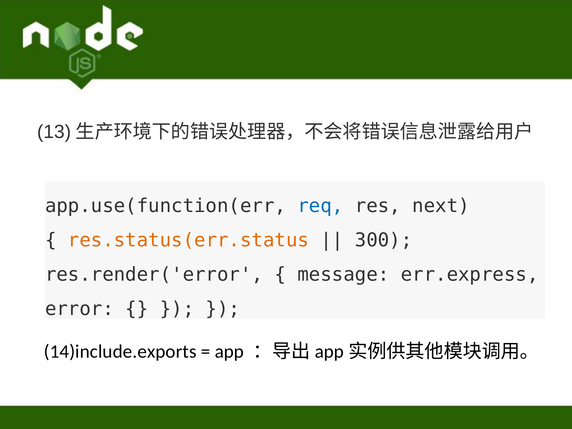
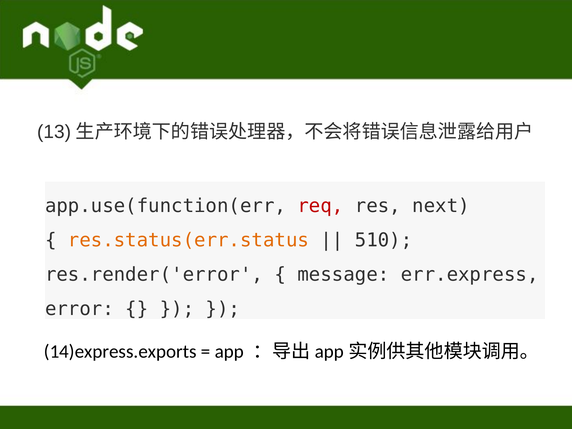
req colour: blue -> red
300: 300 -> 510
14)include.exports: 14)include.exports -> 14)express.exports
